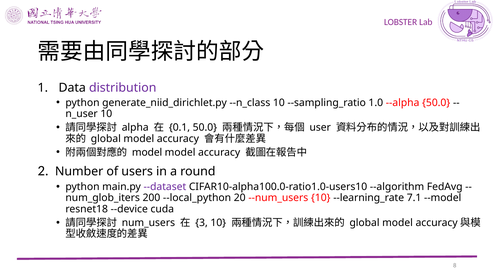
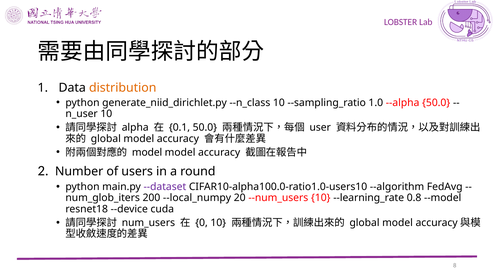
distribution colour: purple -> orange
--local_python: --local_python -> --local_numpy
7.1: 7.1 -> 0.8
3: 3 -> 0
